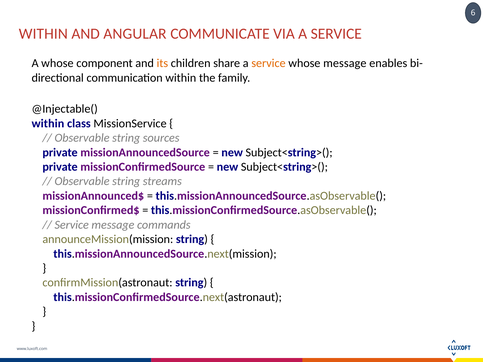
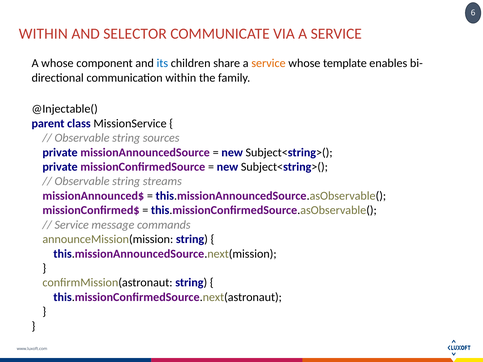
ANGULAR: ANGULAR -> SELECTOR
its colour: orange -> blue
whose message: message -> template
within at (48, 123): within -> parent
